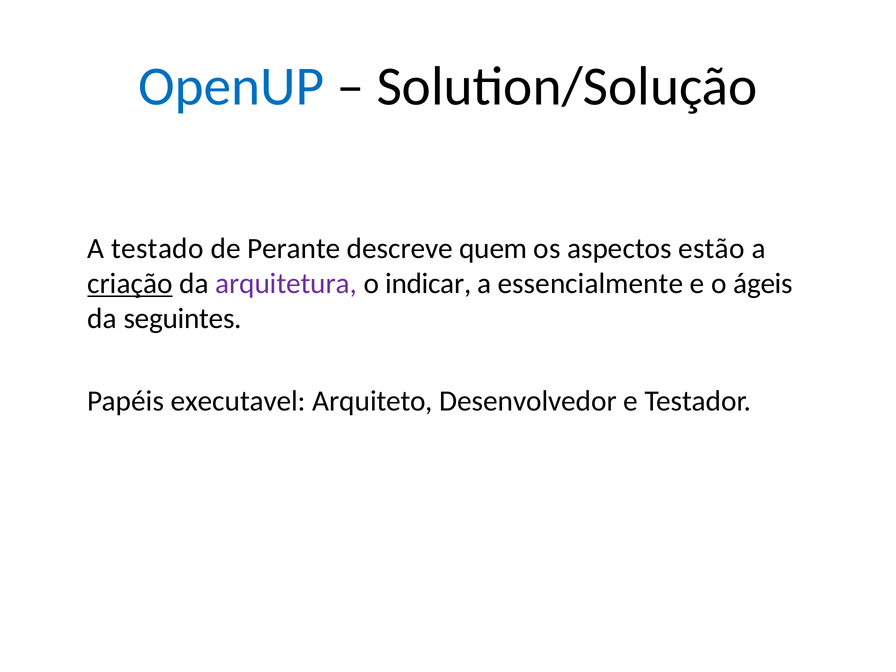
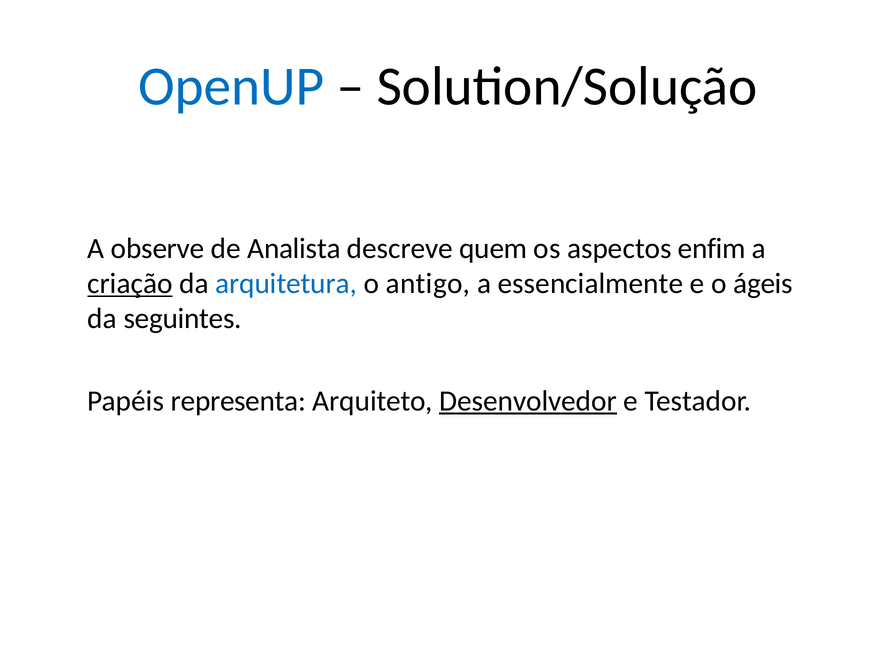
testado: testado -> observe
Perante: Perante -> Analista
estão: estão -> enfim
arquitetura colour: purple -> blue
indicar: indicar -> antigo
executavel: executavel -> representa
Desenvolvedor underline: none -> present
